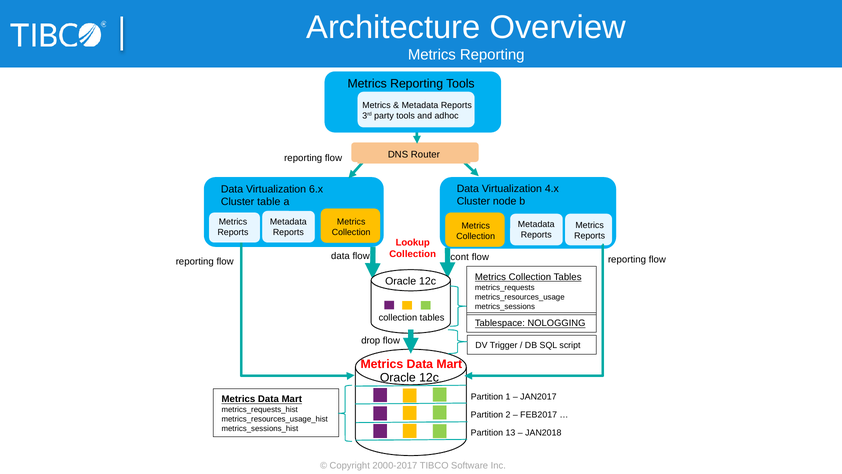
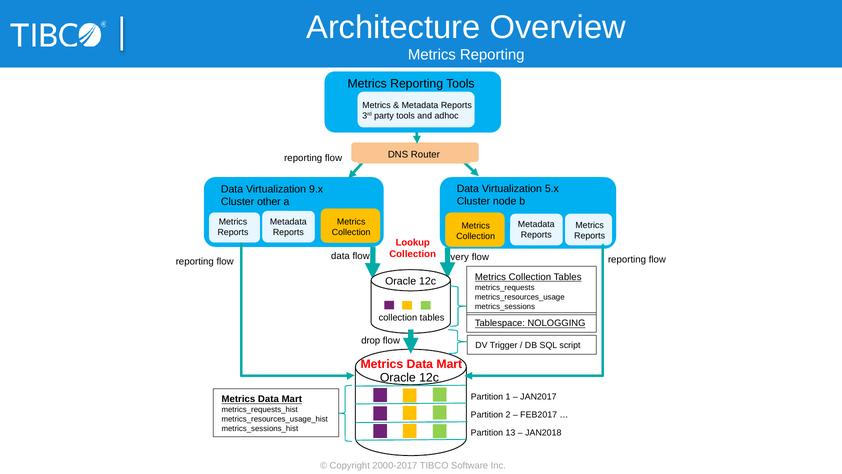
4.x: 4.x -> 5.x
6.x: 6.x -> 9.x
table: table -> other
cont: cont -> very
